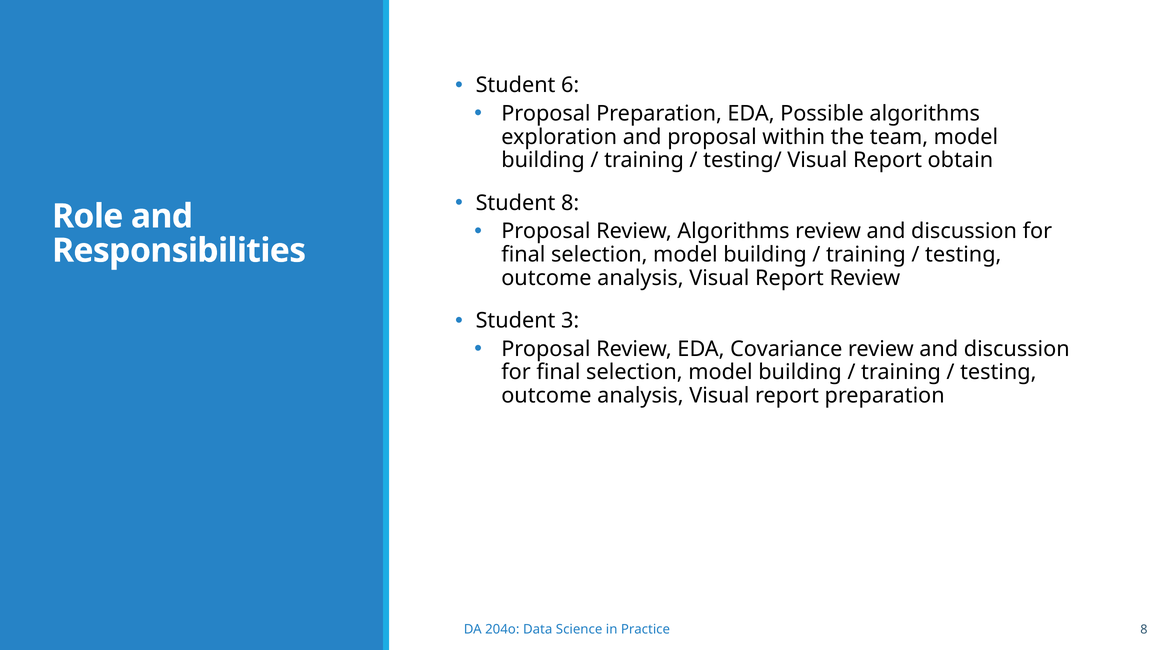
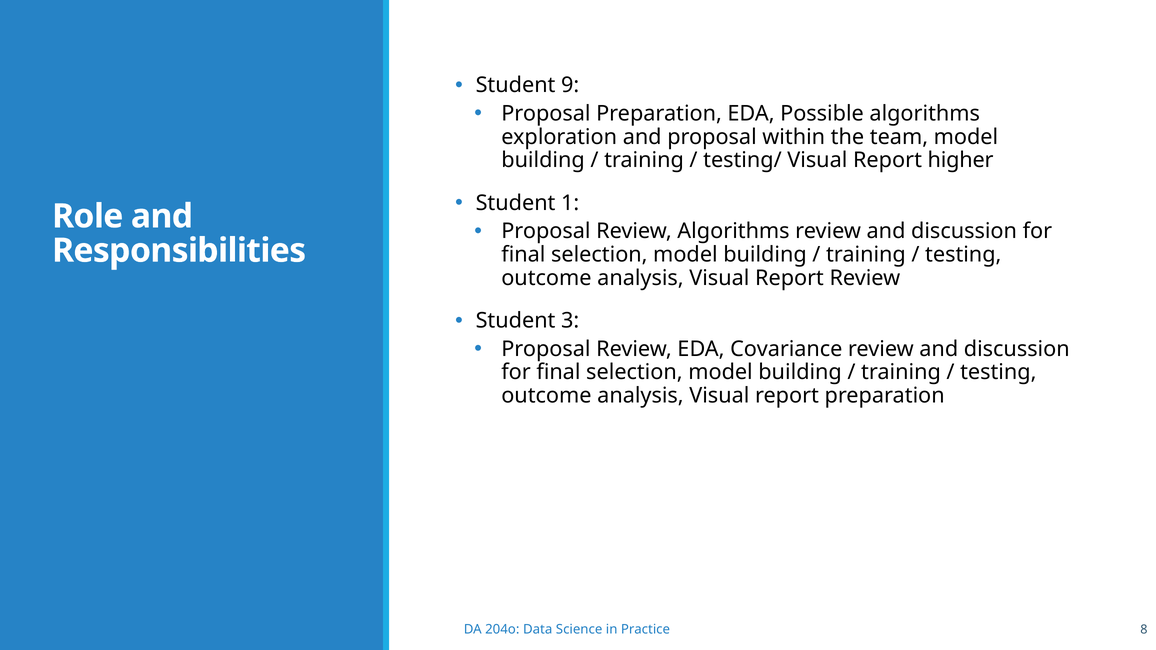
6: 6 -> 9
obtain: obtain -> higher
Student 8: 8 -> 1
